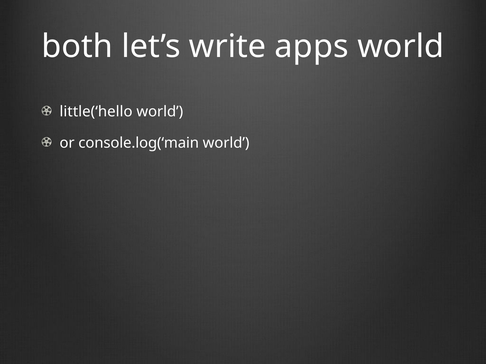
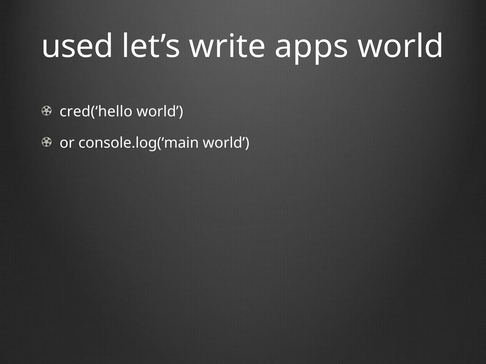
both: both -> used
little(‘hello: little(‘hello -> cred(‘hello
